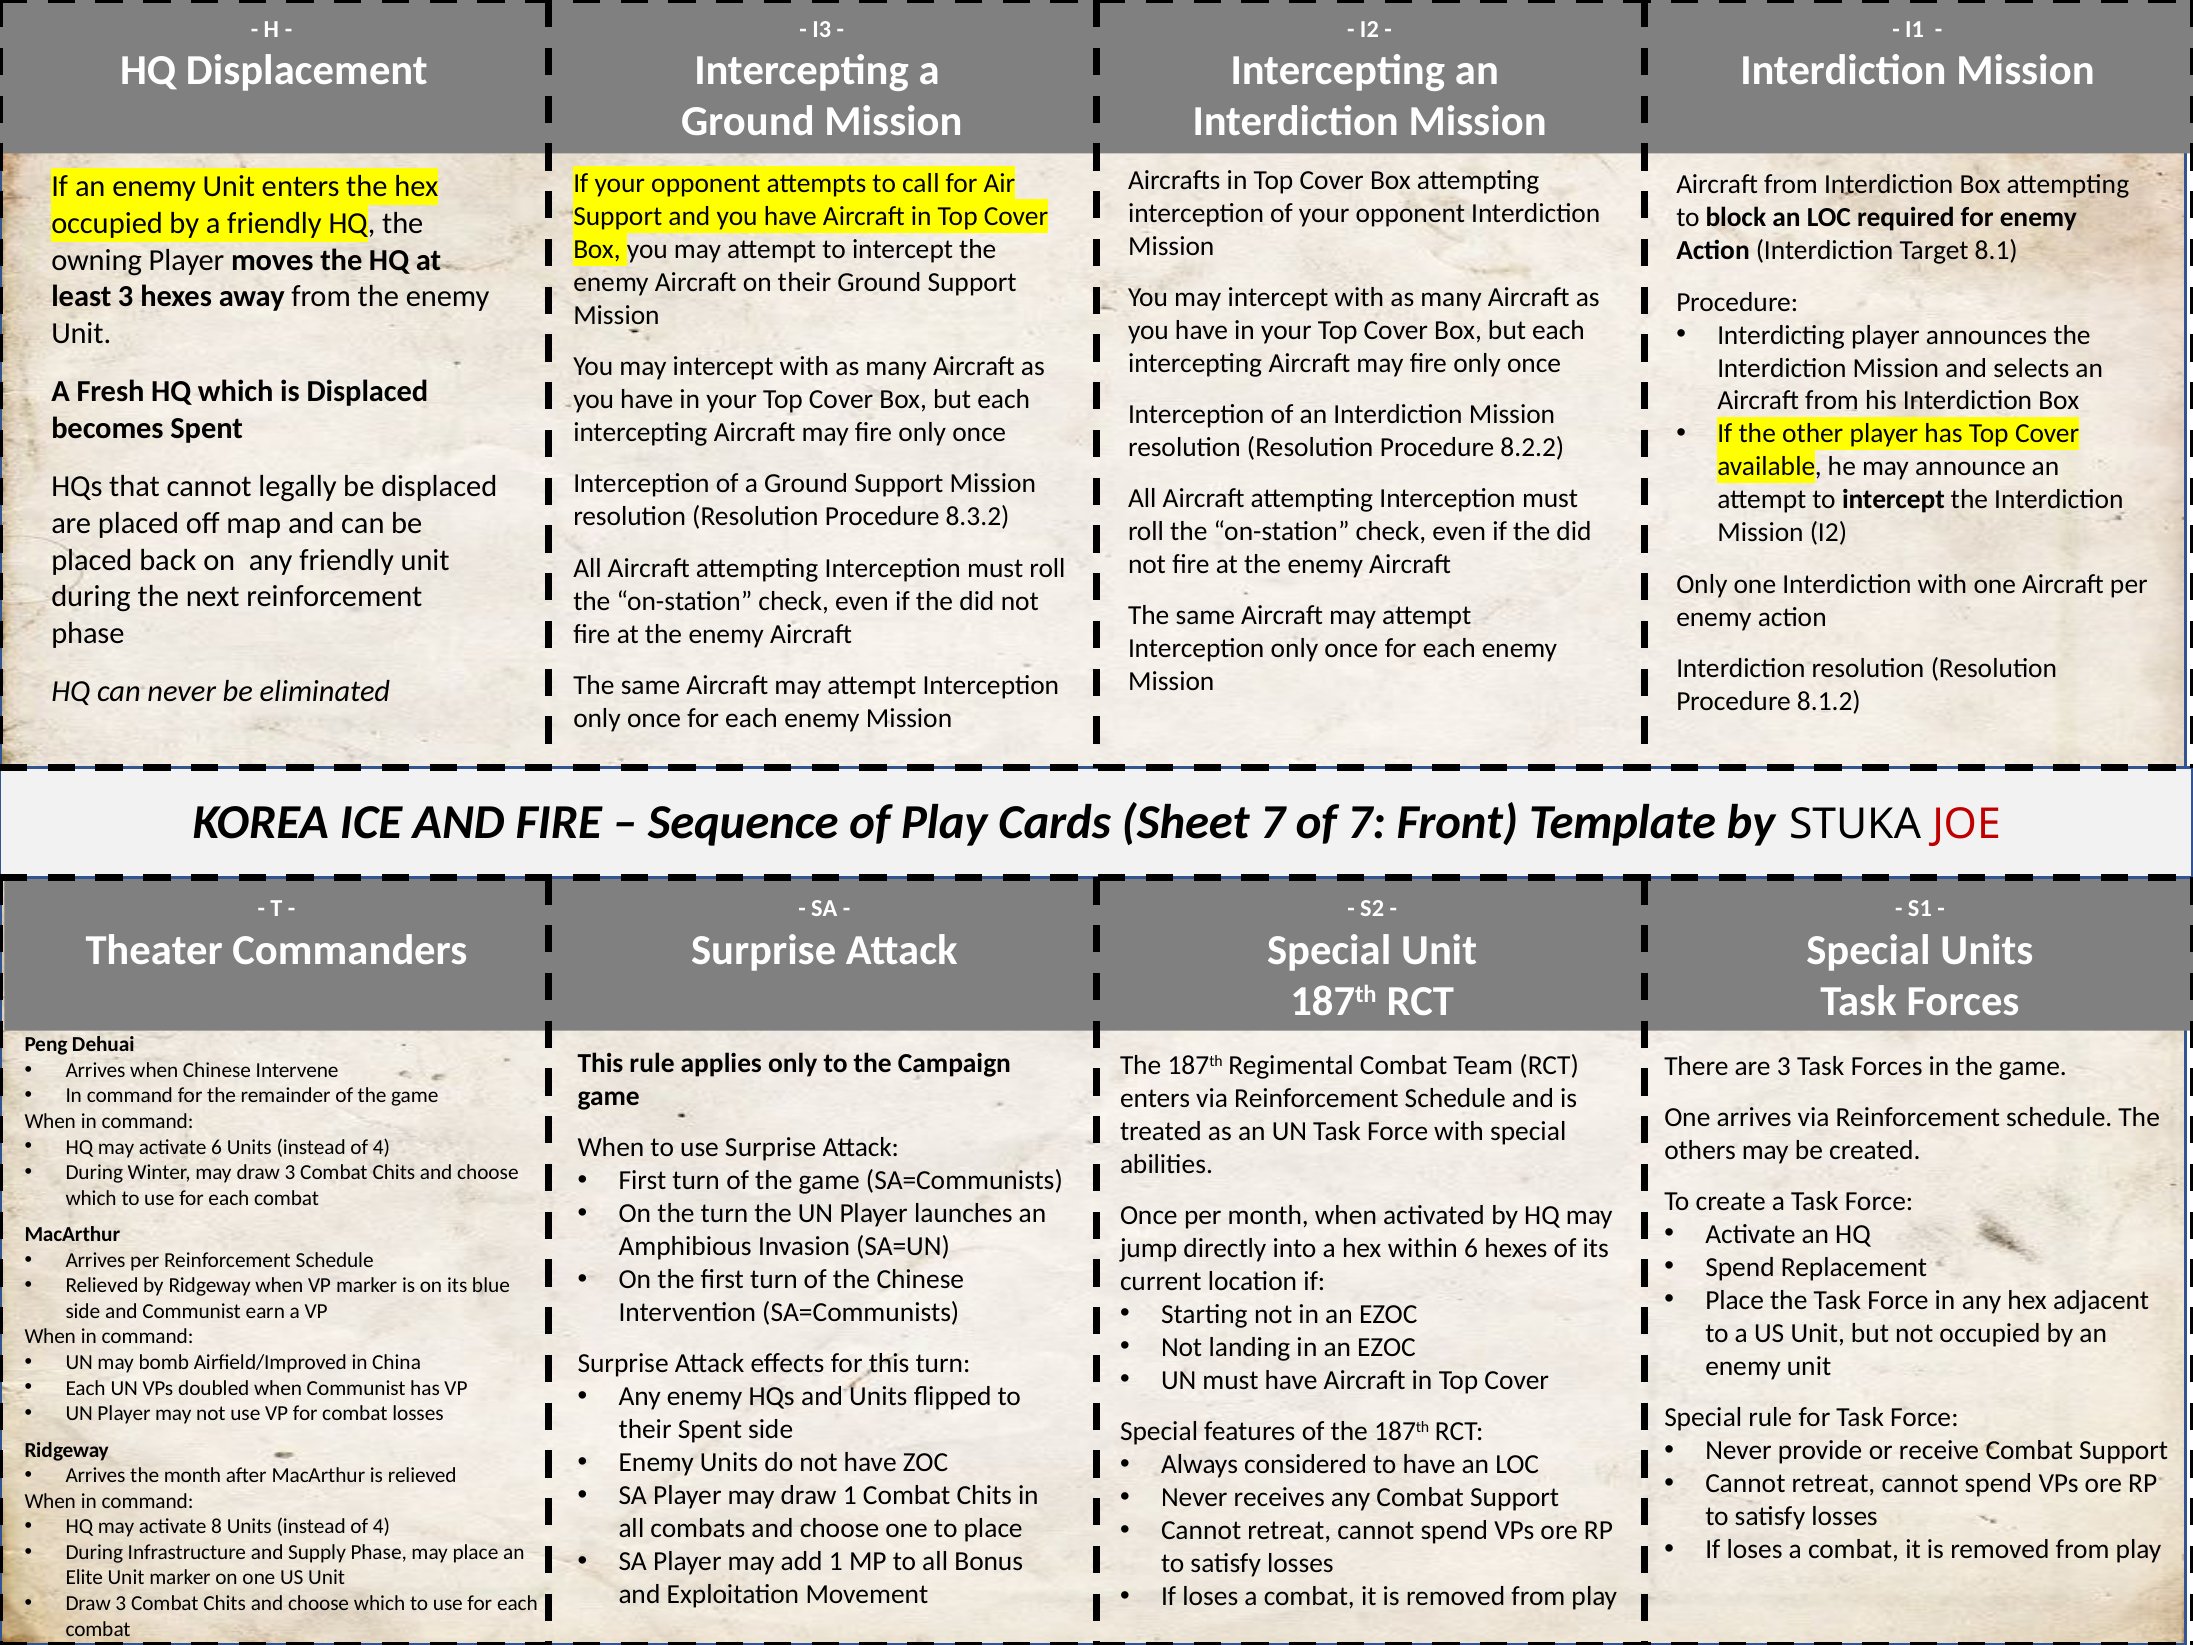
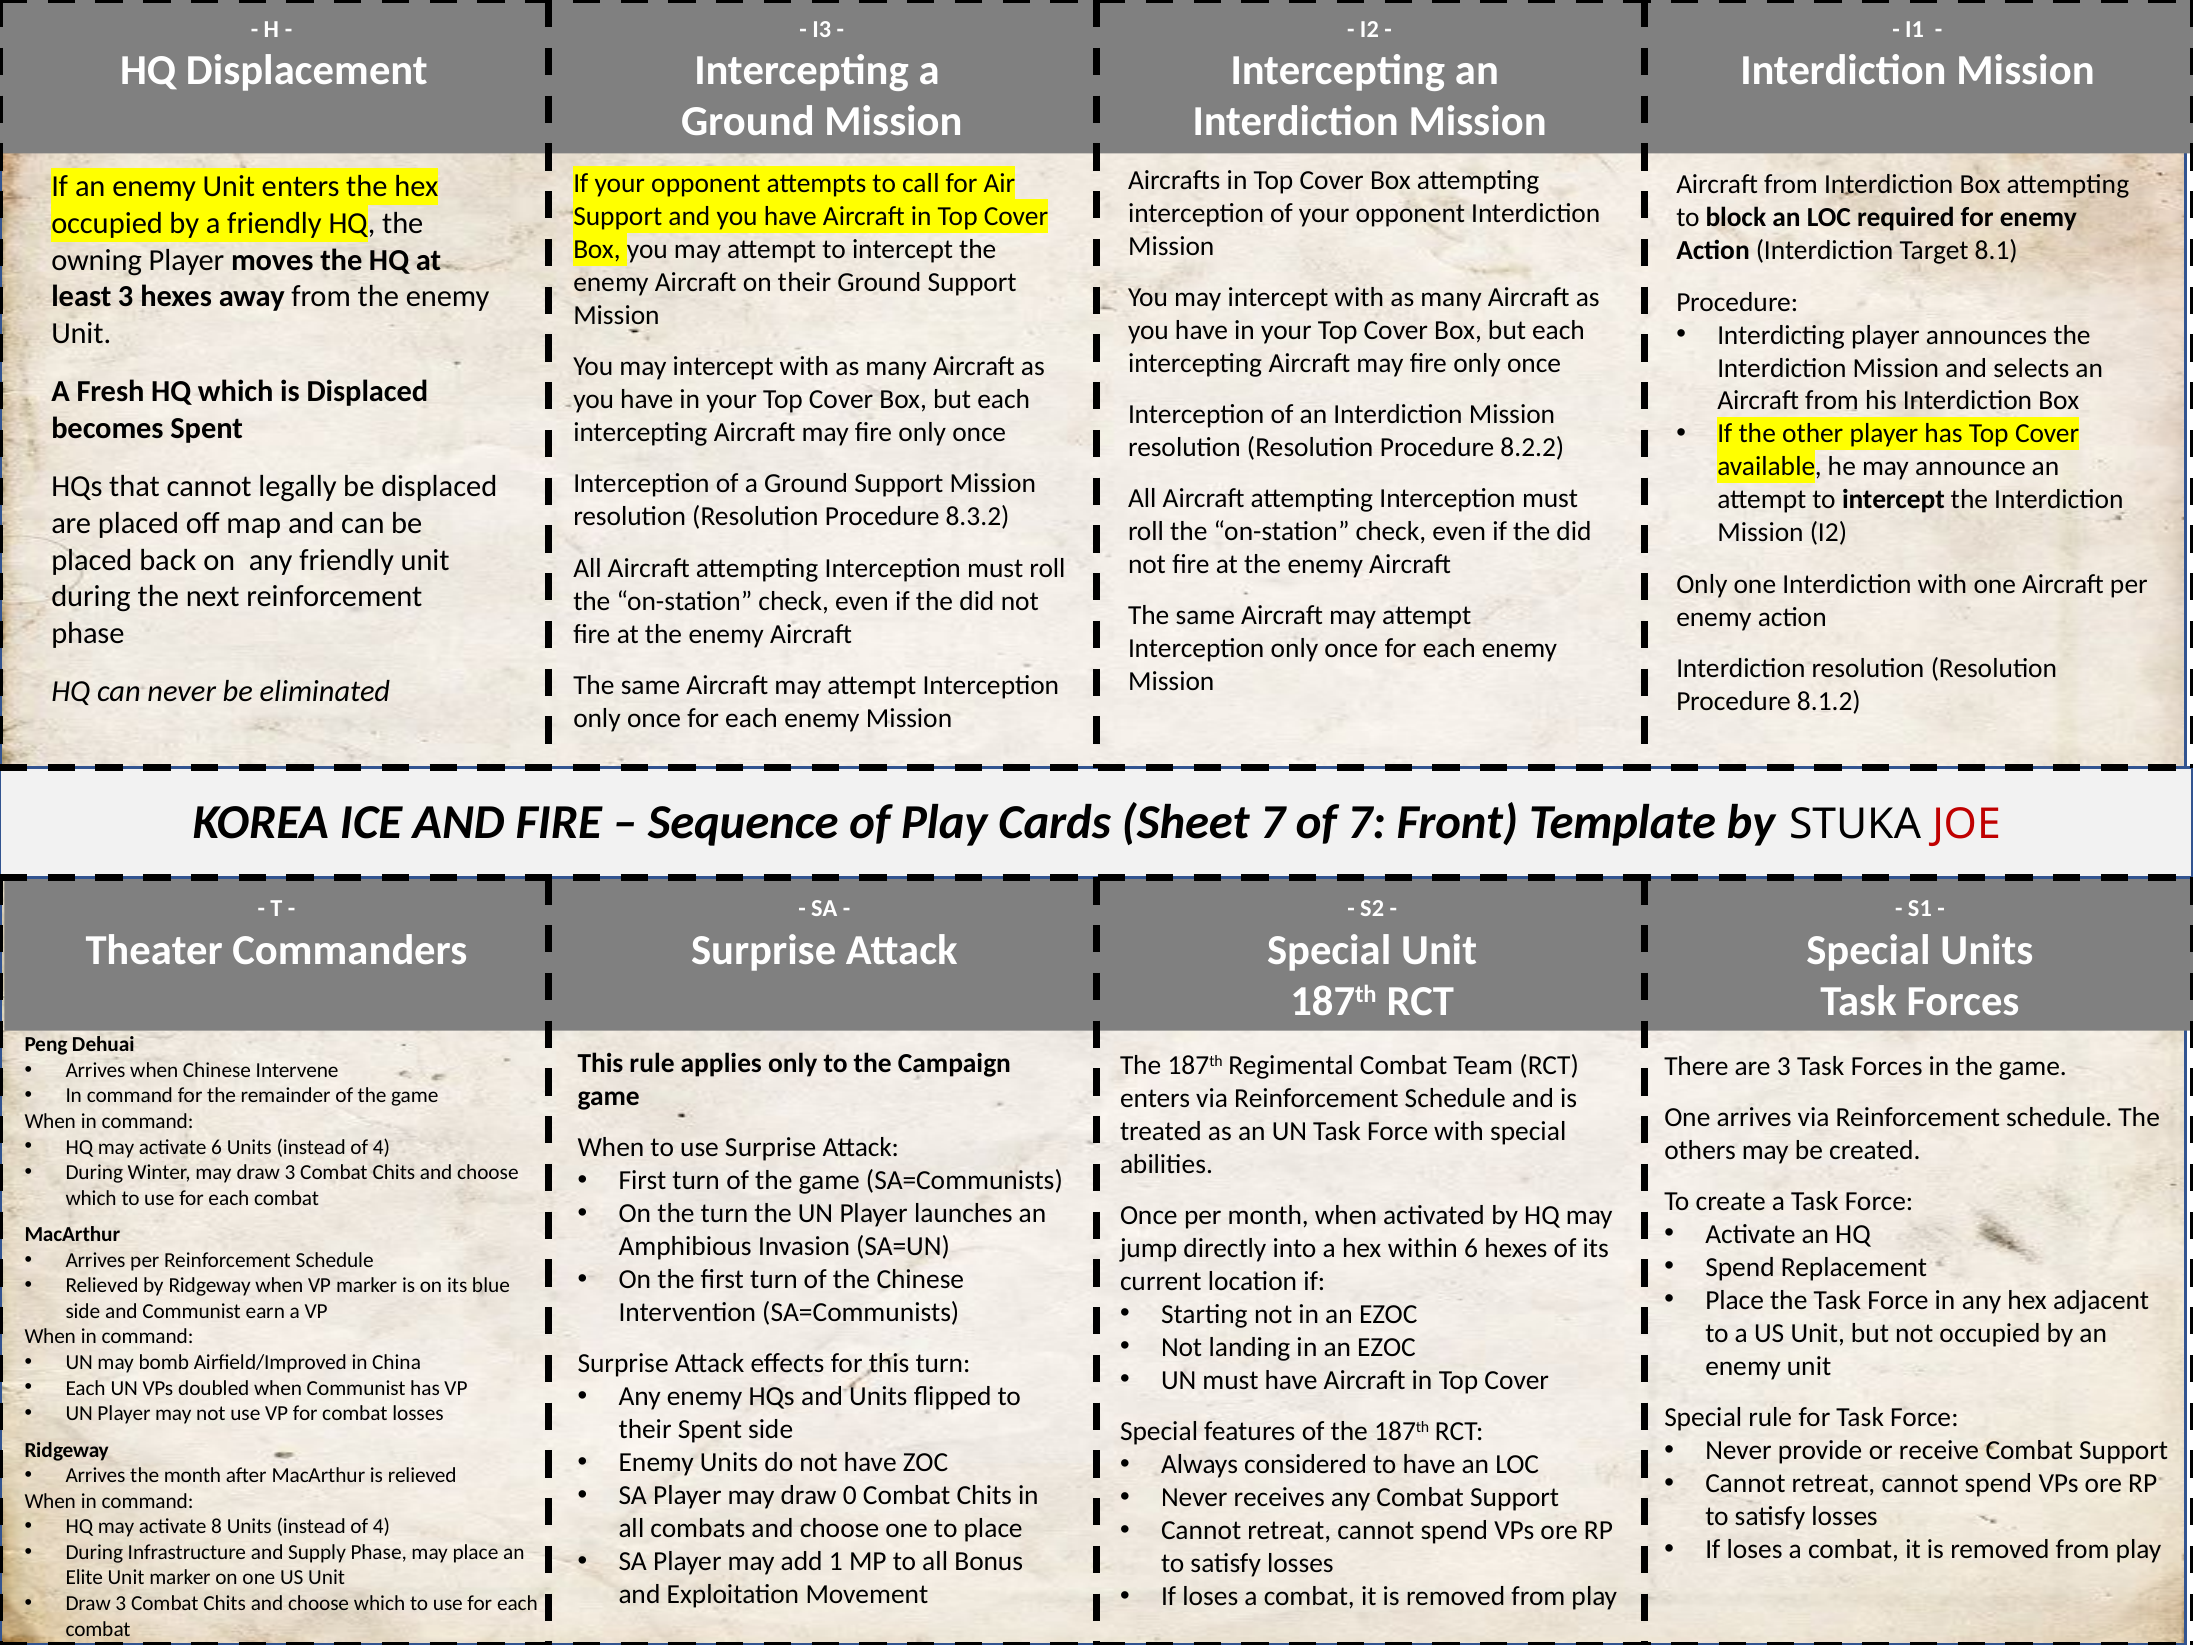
draw 1: 1 -> 0
